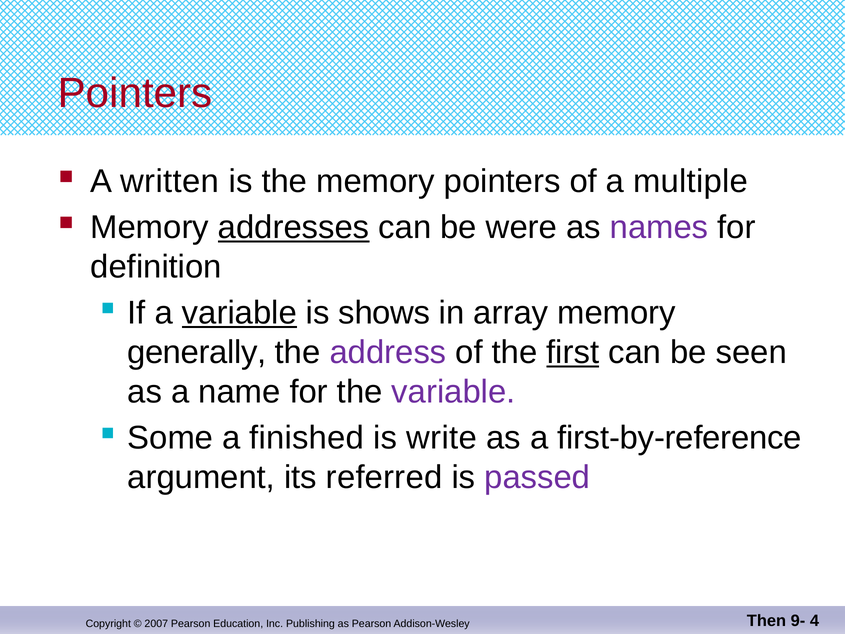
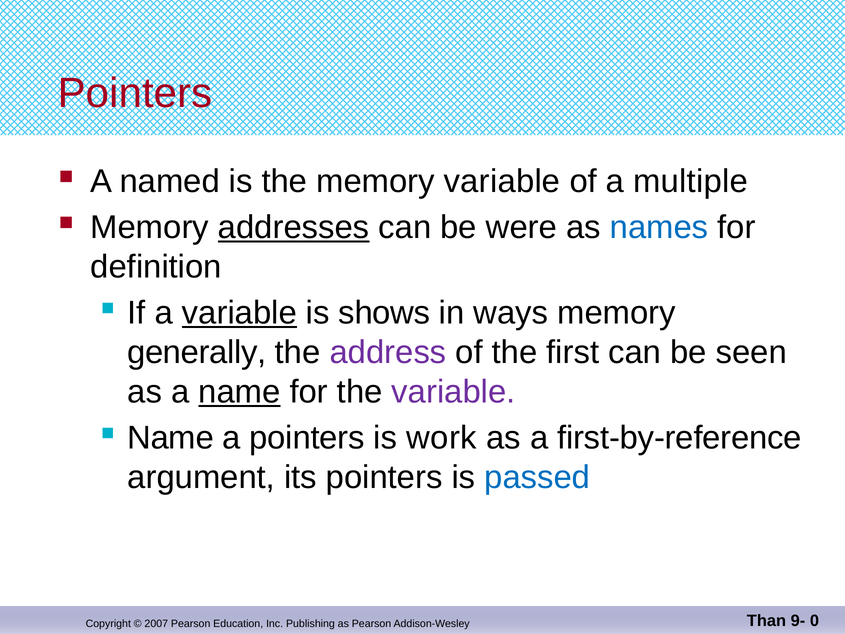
written: written -> named
memory pointers: pointers -> variable
names colour: purple -> blue
array: array -> ways
first underline: present -> none
name at (240, 392) underline: none -> present
Some at (170, 438): Some -> Name
a finished: finished -> pointers
write: write -> work
its referred: referred -> pointers
passed colour: purple -> blue
Then: Then -> Than
4: 4 -> 0
